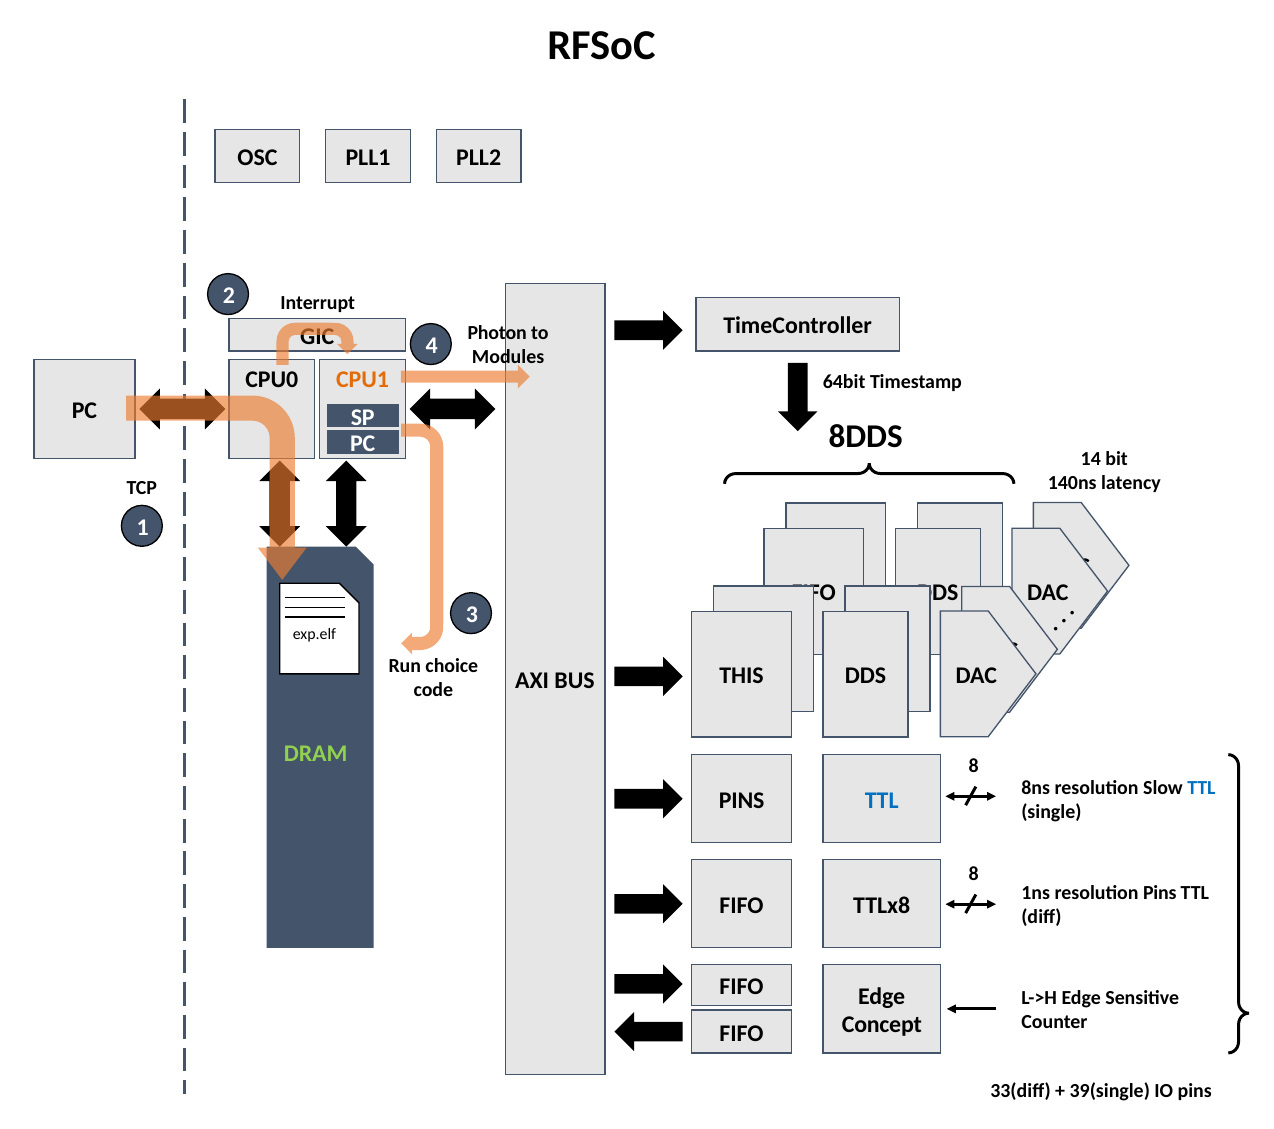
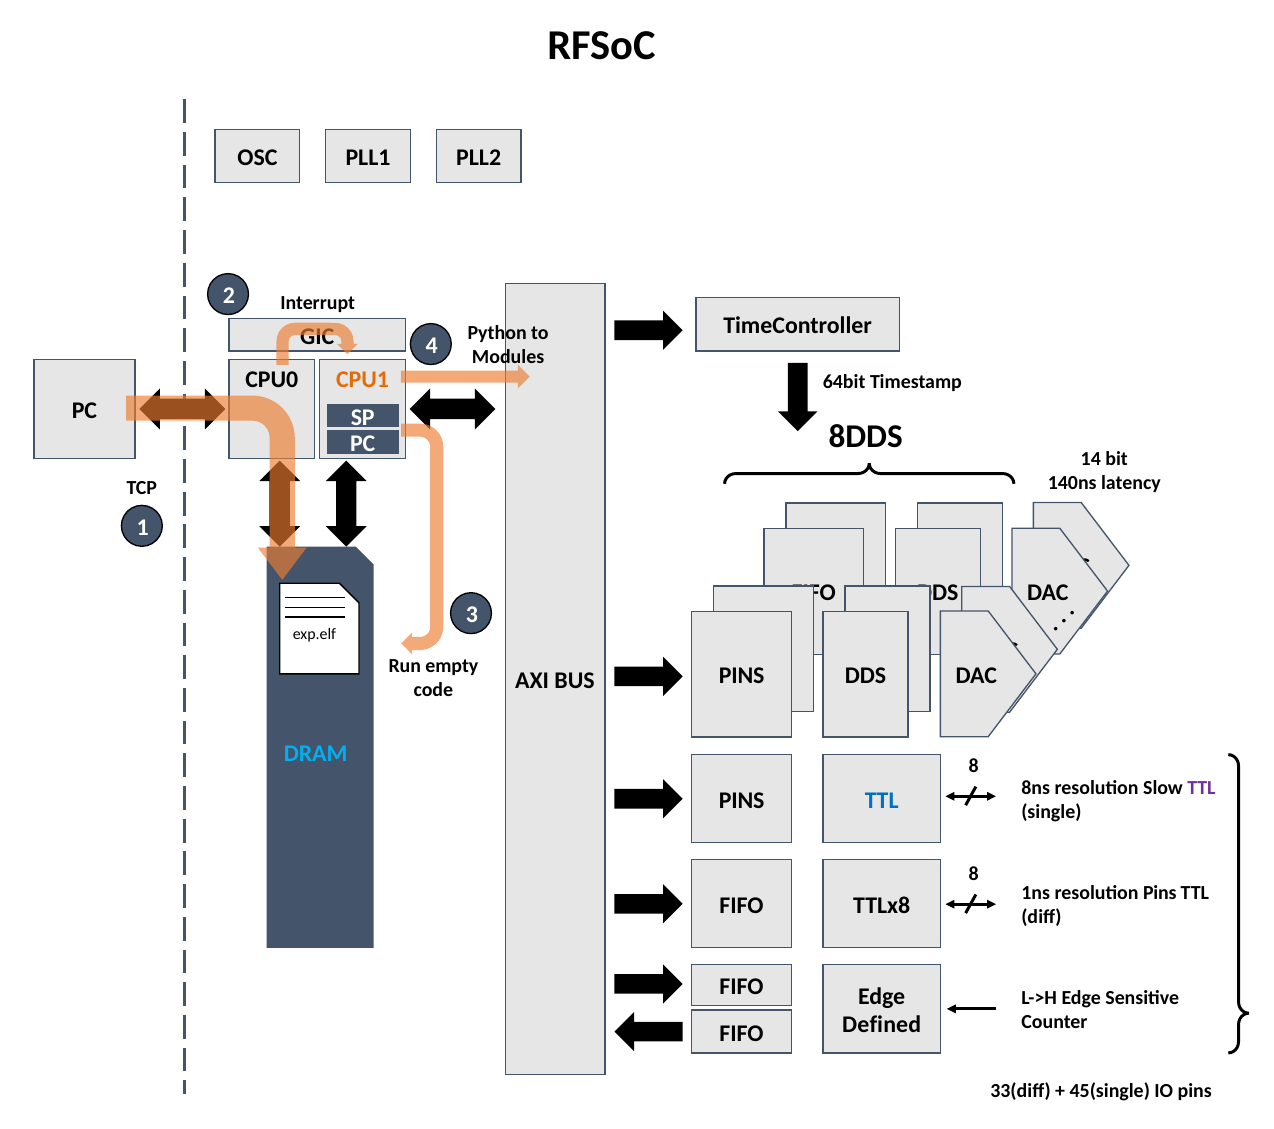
Photon: Photon -> Python
choice: choice -> empty
THIS at (742, 676): THIS -> PINS
DRAM colour: light green -> light blue
TTL at (1202, 788) colour: blue -> purple
Concept: Concept -> Defined
39(single: 39(single -> 45(single
